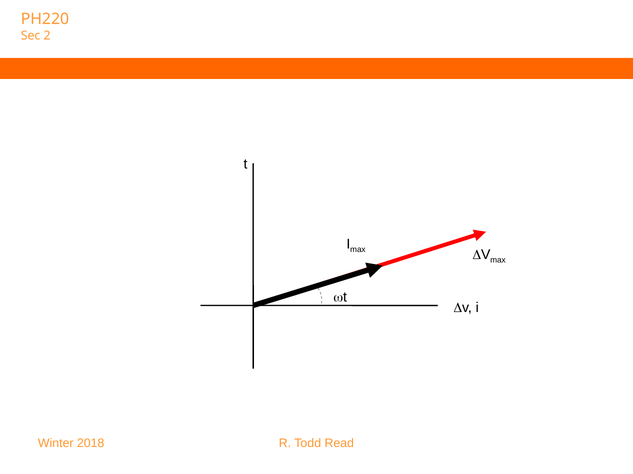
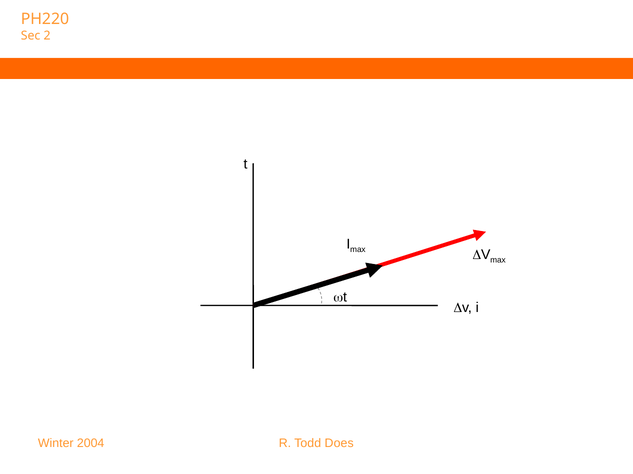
2018: 2018 -> 2004
Read: Read -> Does
